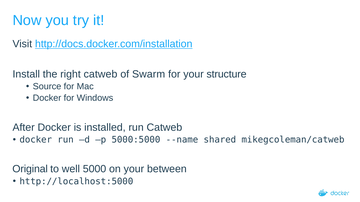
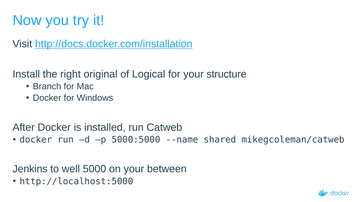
right catweb: catweb -> original
Swarm: Swarm -> Logical
Source: Source -> Branch
Original: Original -> Jenkins
